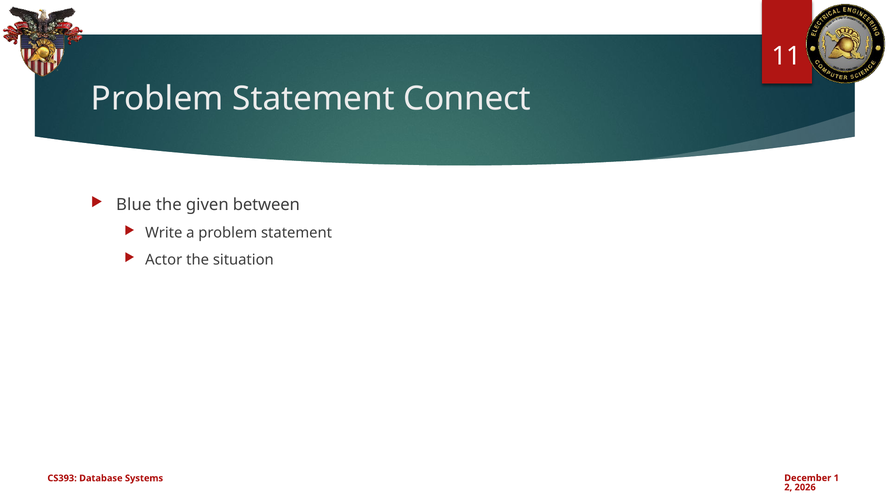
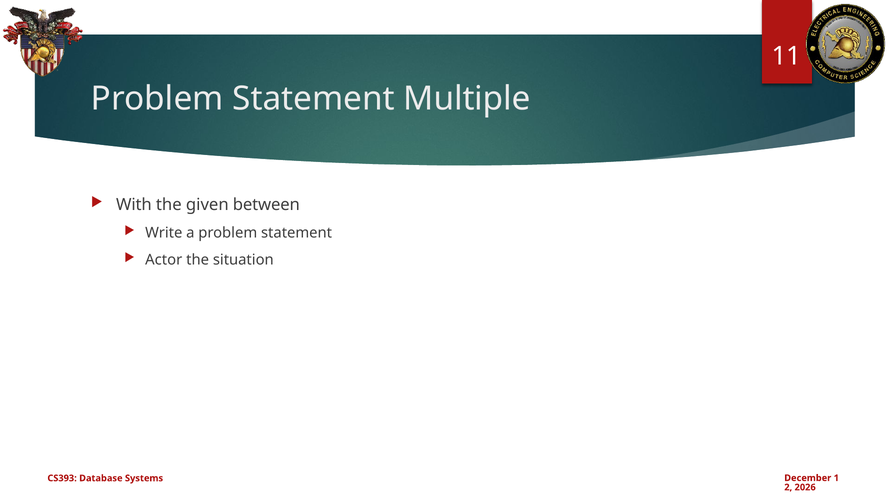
Connect: Connect -> Multiple
Blue: Blue -> With
